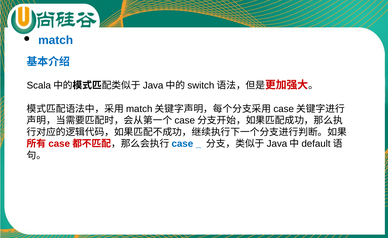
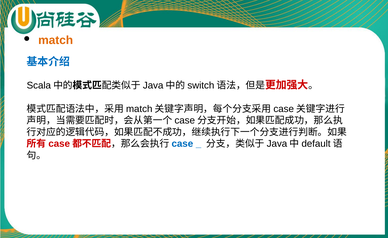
match colour: blue -> orange
